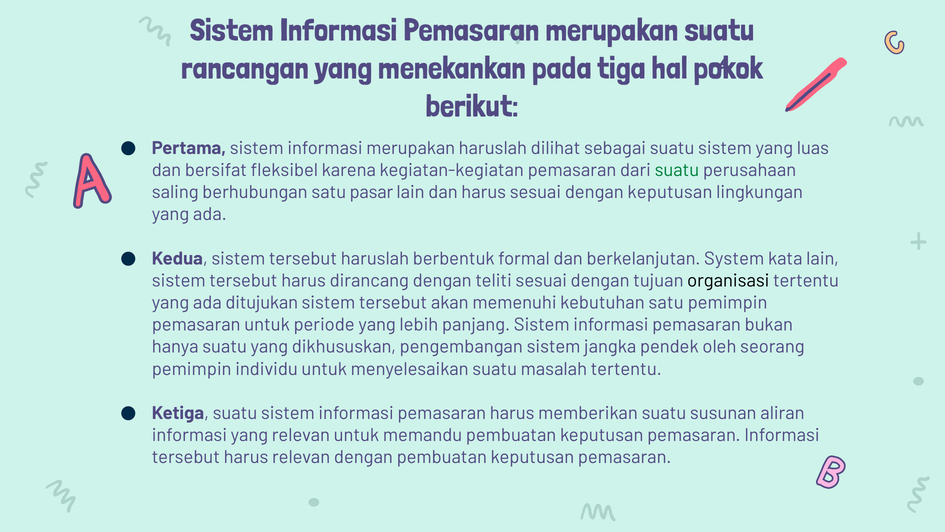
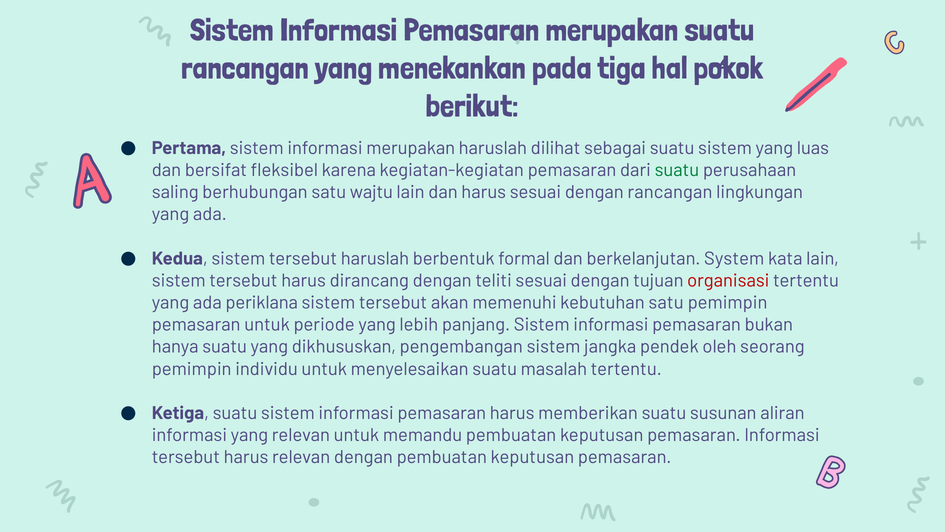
pasar: pasar -> wajtu
dengan keputusan: keputusan -> rancangan
organisasi colour: black -> red
ditujukan: ditujukan -> periklana
